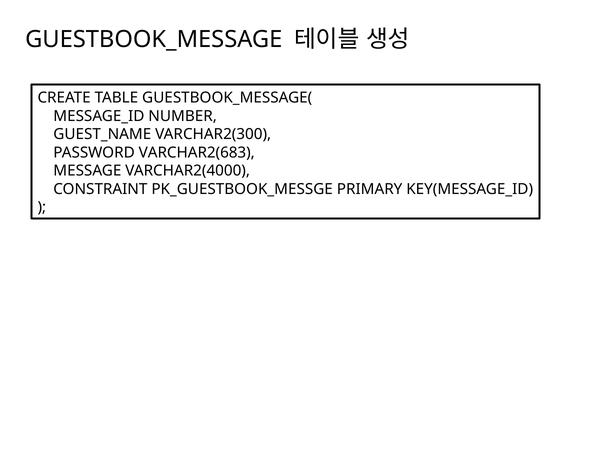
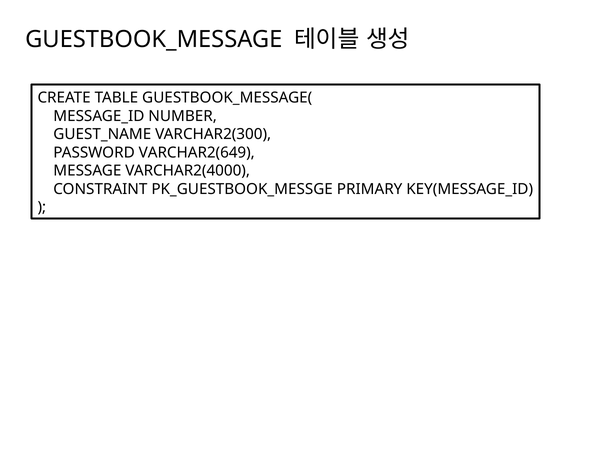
VARCHAR2(683: VARCHAR2(683 -> VARCHAR2(649
